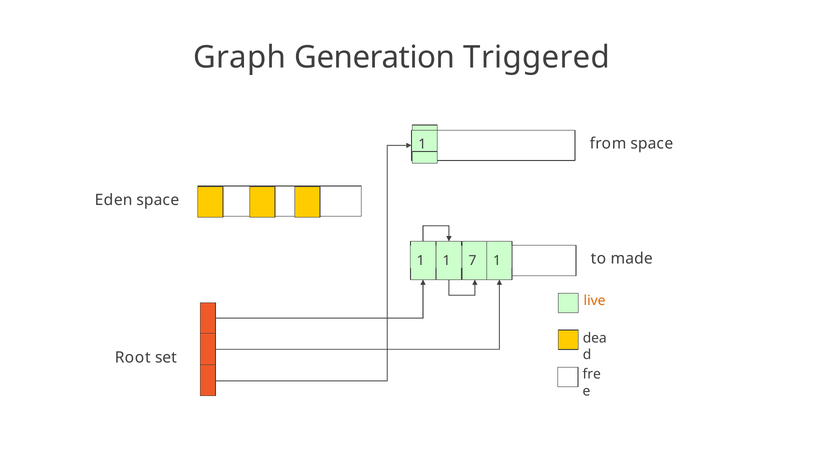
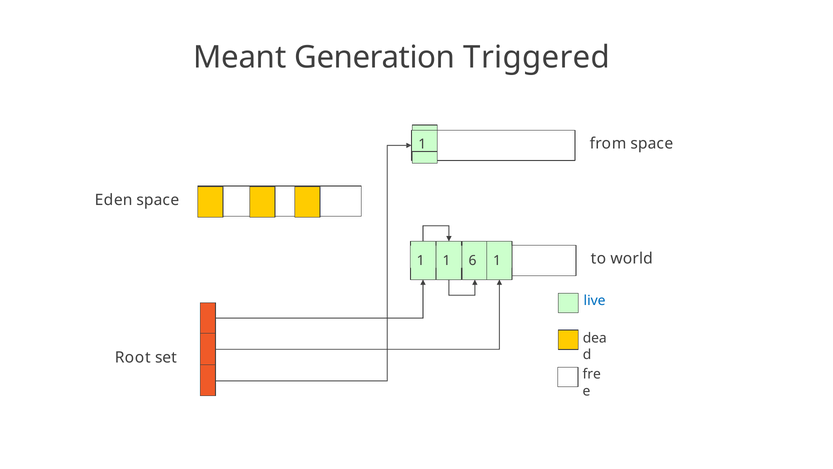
Graph: Graph -> Meant
made: made -> world
7: 7 -> 6
live colour: orange -> blue
